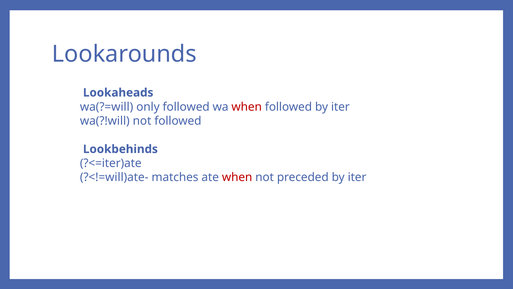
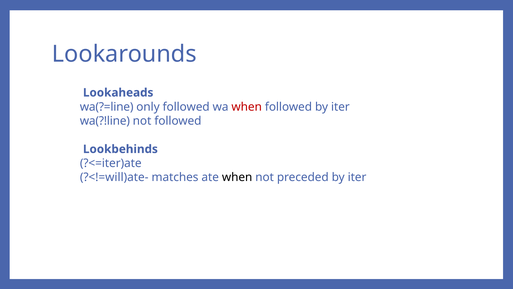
wa(?=will: wa(?=will -> wa(?=line
wa(?!will: wa(?!will -> wa(?!line
when at (237, 177) colour: red -> black
